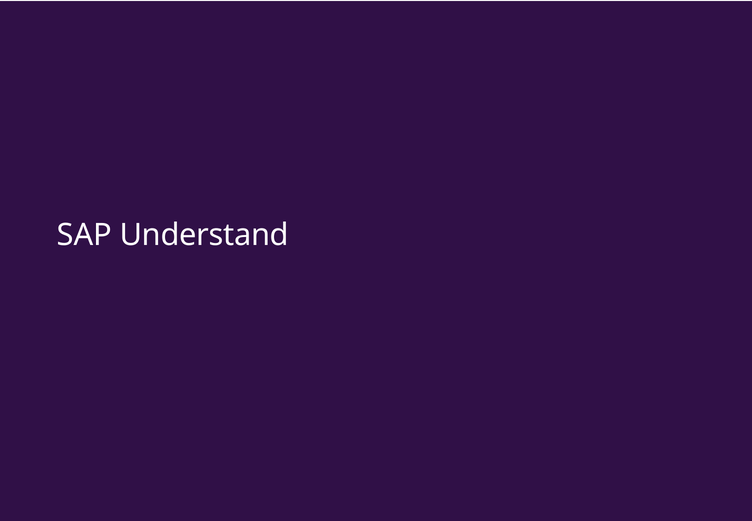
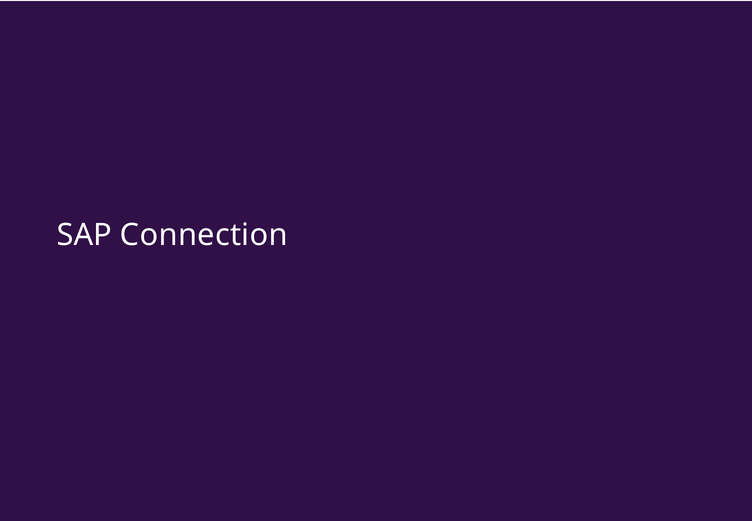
SAP Understand: Understand -> Connection
